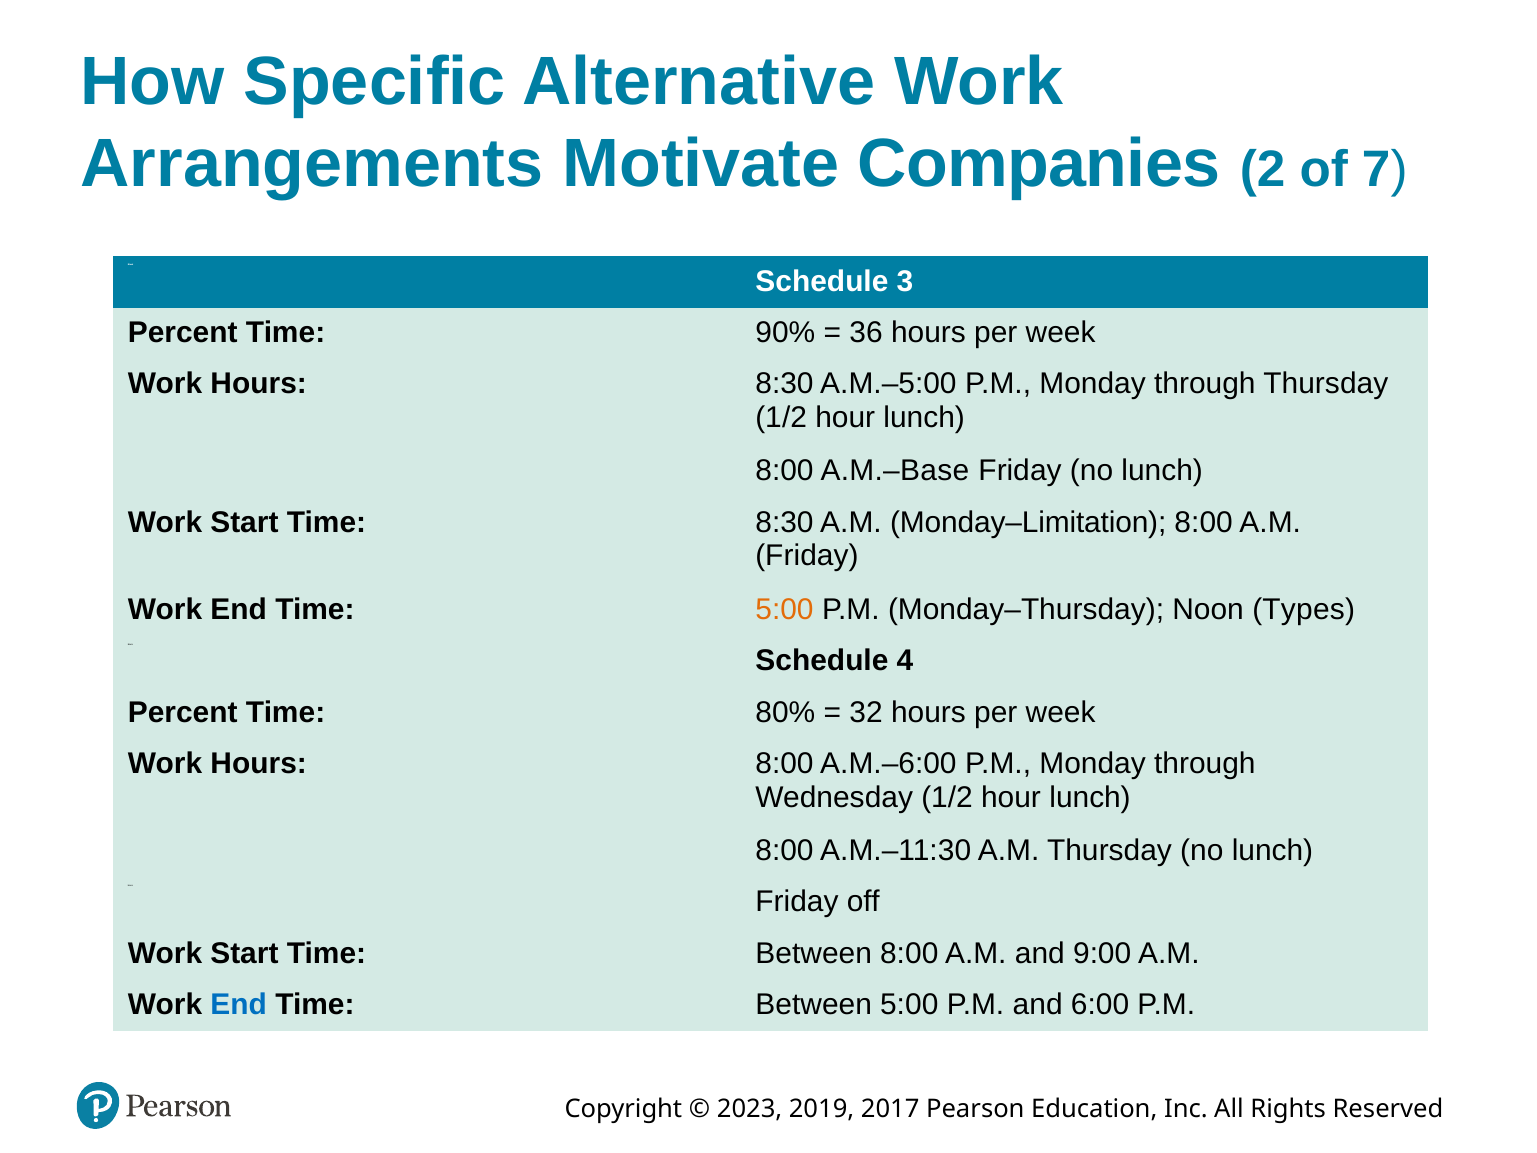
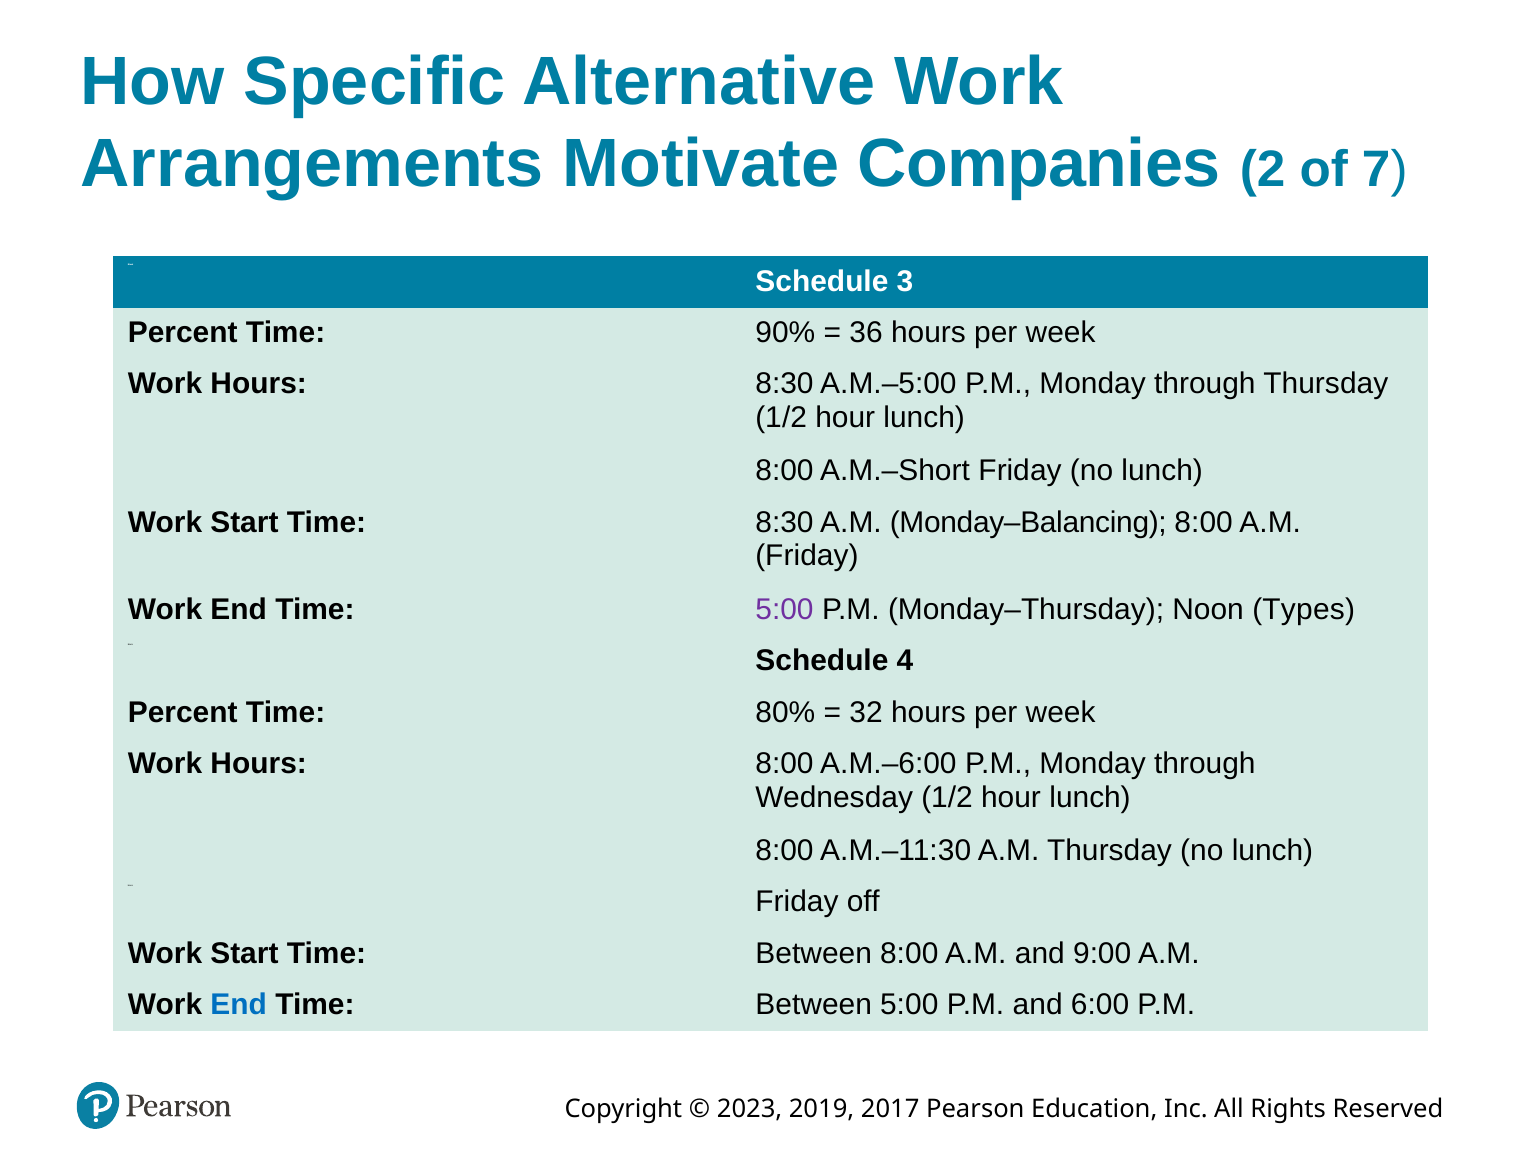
A.M.–Base: A.M.–Base -> A.M.–Short
Monday–Limitation: Monday–Limitation -> Monday–Balancing
5:00 at (785, 609) colour: orange -> purple
